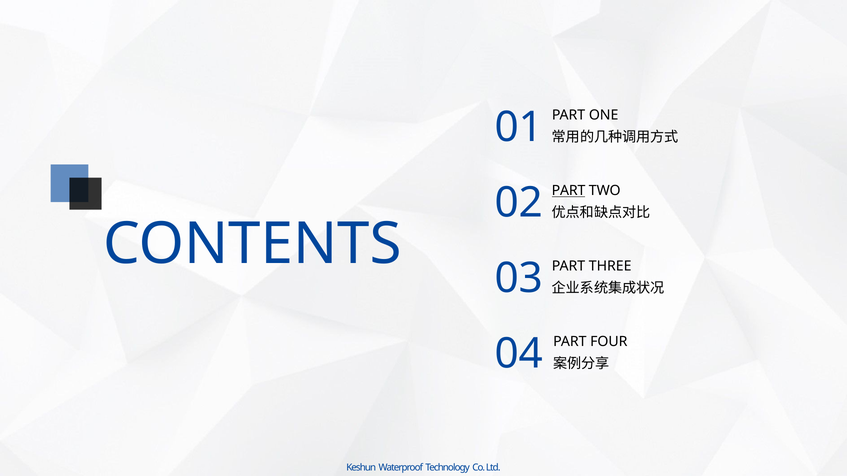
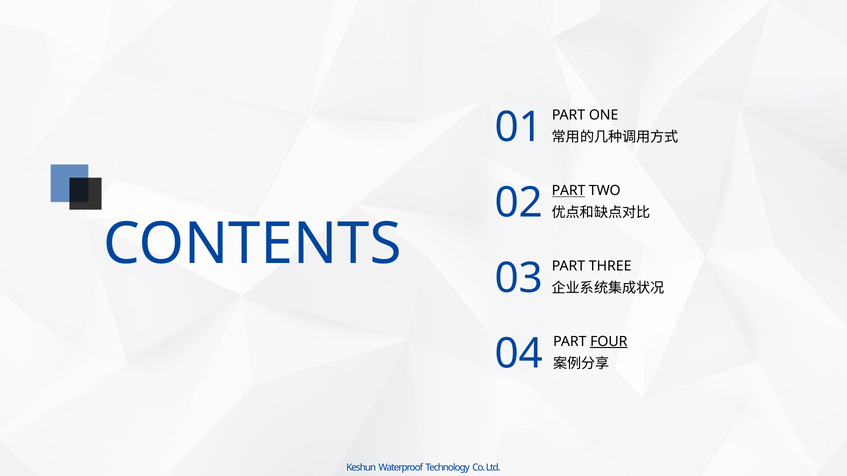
FOUR underline: none -> present
